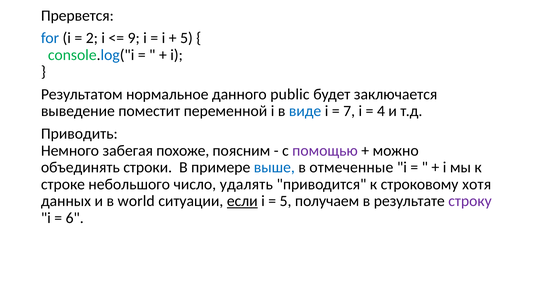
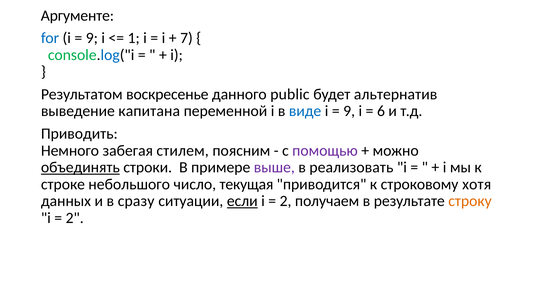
Прервется: Прервется -> Аргументе
2 at (92, 38): 2 -> 9
9: 9 -> 1
5 at (186, 38): 5 -> 7
нормальное: нормальное -> воскресенье
заключается: заключается -> альтернатив
поместит: поместит -> капитана
7 at (349, 111): 7 -> 9
4: 4 -> 6
похоже: похоже -> стилем
объединять underline: none -> present
выше colour: blue -> purple
отмеченные: отмеченные -> реализовать
удалять: удалять -> текущая
world: world -> сразу
5 at (286, 201): 5 -> 2
строку colour: purple -> orange
6 at (75, 218): 6 -> 2
